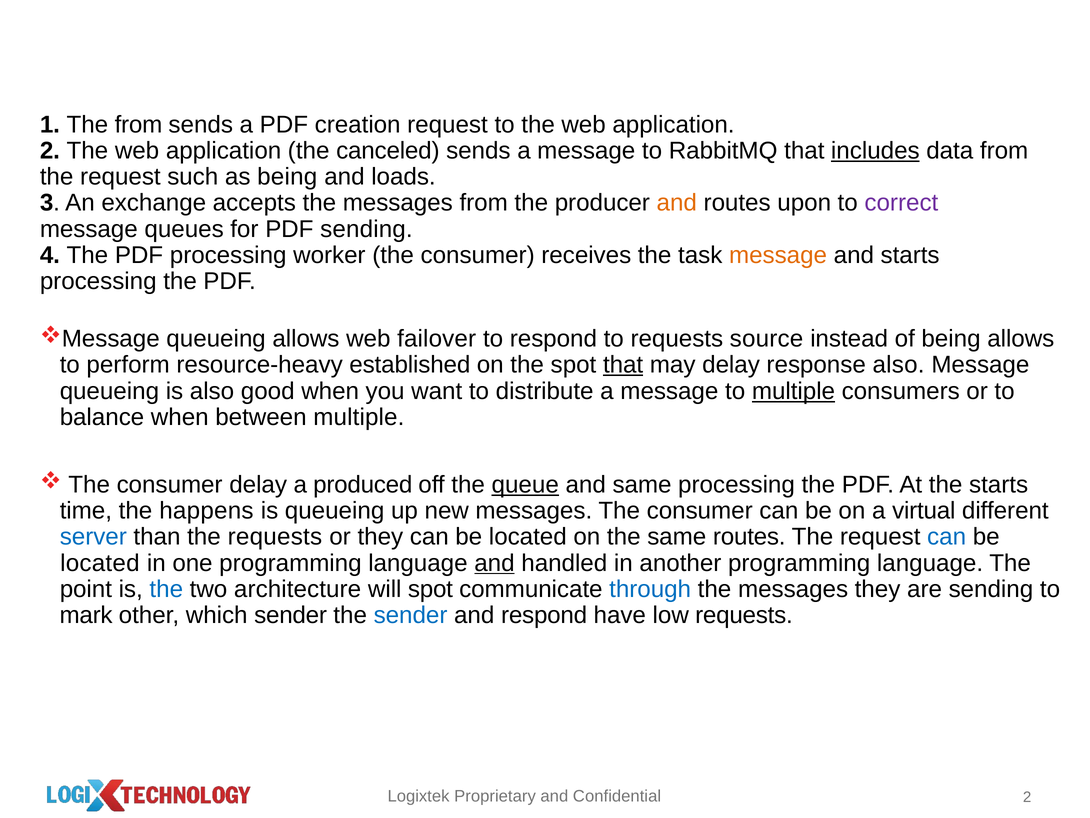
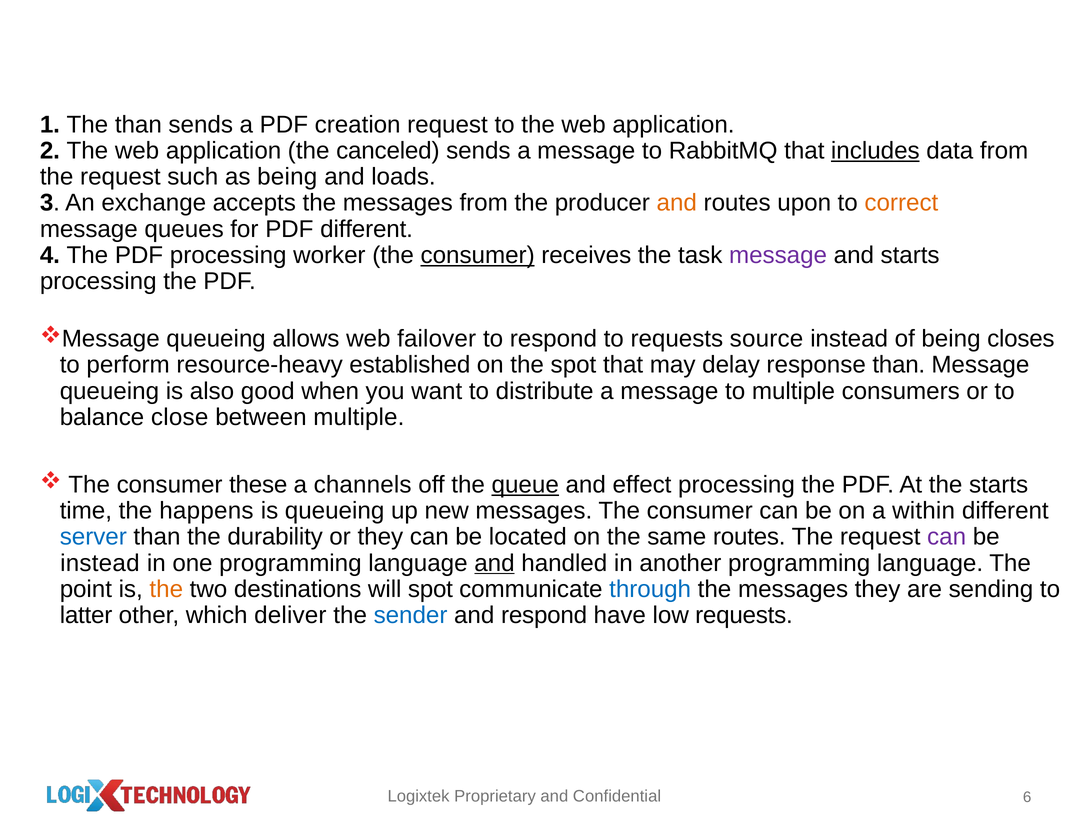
The from: from -> than
correct colour: purple -> orange
PDF sending: sending -> different
consumer at (478, 255) underline: none -> present
message at (778, 255) colour: orange -> purple
being allows: allows -> closes
that at (623, 365) underline: present -> none
response also: also -> than
multiple at (793, 391) underline: present -> none
balance when: when -> close
consumer delay: delay -> these
produced: produced -> channels
and same: same -> effect
virtual: virtual -> within
the requests: requests -> durability
can at (947, 537) colour: blue -> purple
located at (100, 563): located -> instead
the at (166, 589) colour: blue -> orange
architecture: architecture -> destinations
mark: mark -> latter
which sender: sender -> deliver
2 at (1027, 797): 2 -> 6
